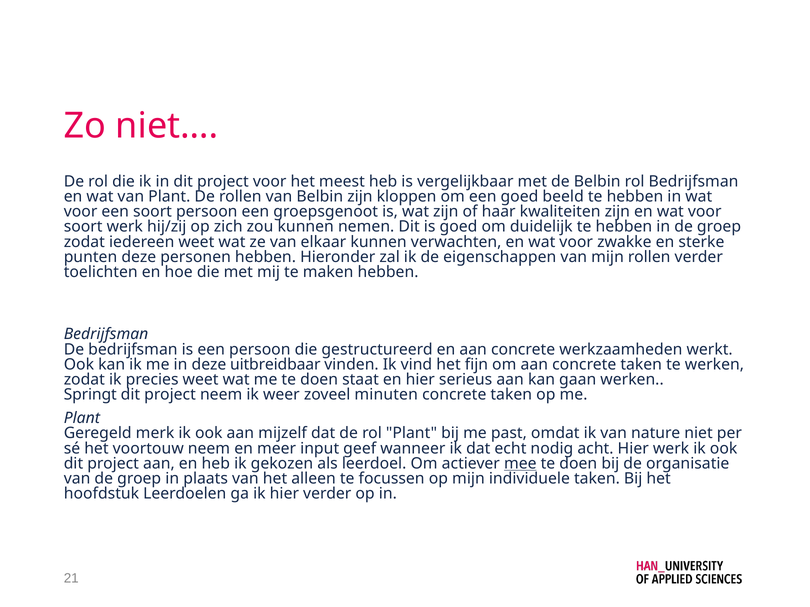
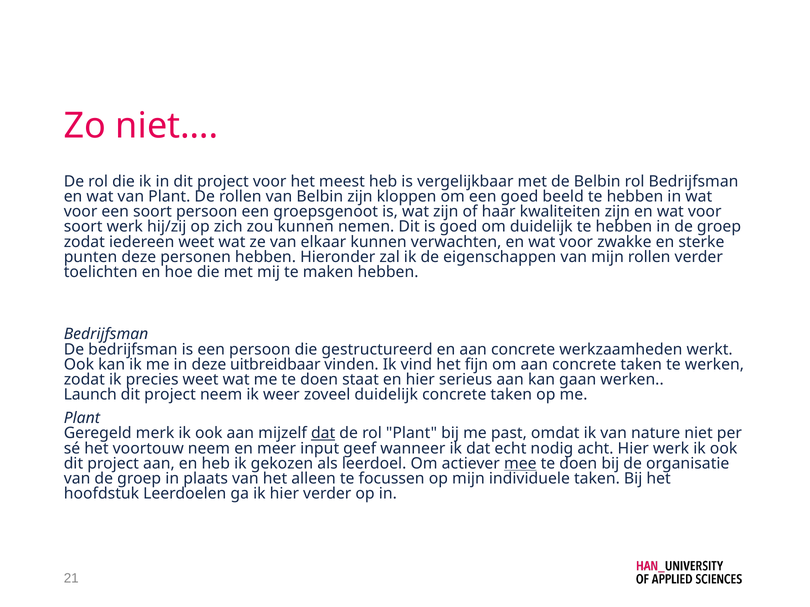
Springt: Springt -> Launch
zoveel minuten: minuten -> duidelijk
dat at (323, 434) underline: none -> present
